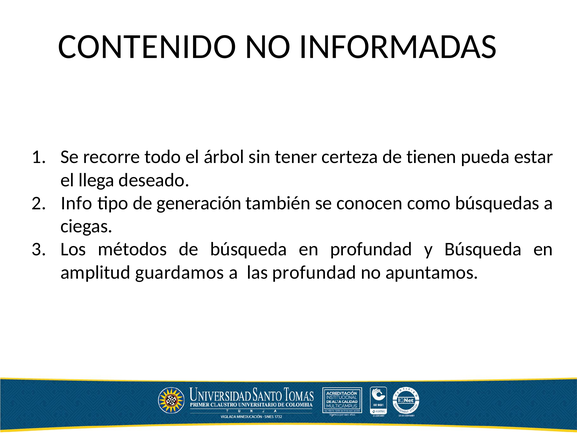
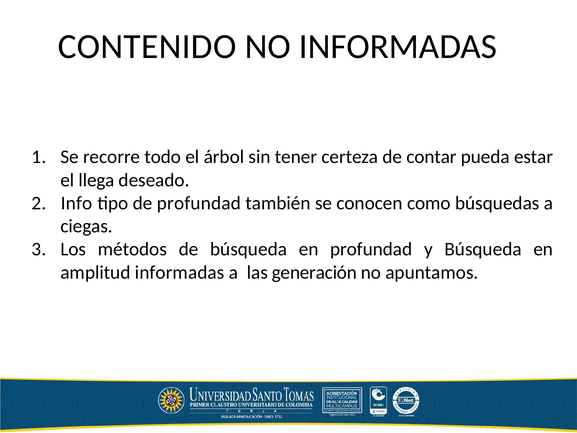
tienen: tienen -> contar
de generación: generación -> profundad
amplitud guardamos: guardamos -> informadas
las profundad: profundad -> generación
